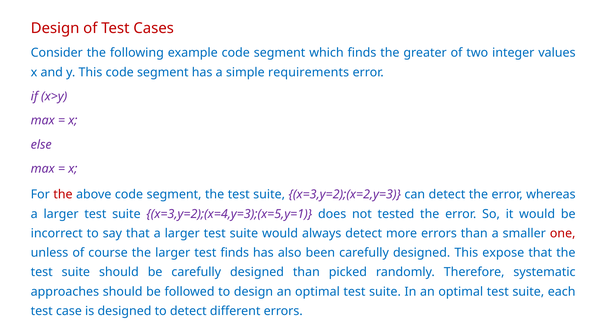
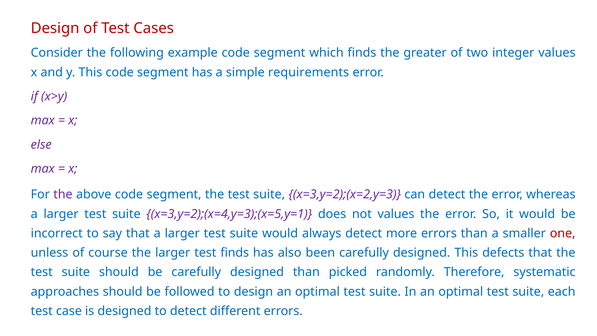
the at (63, 194) colour: red -> purple
not tested: tested -> values
expose: expose -> defects
